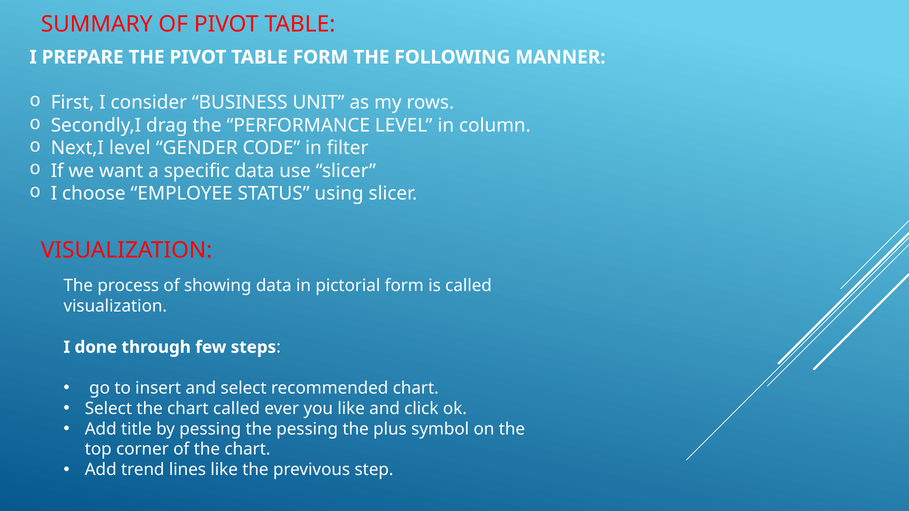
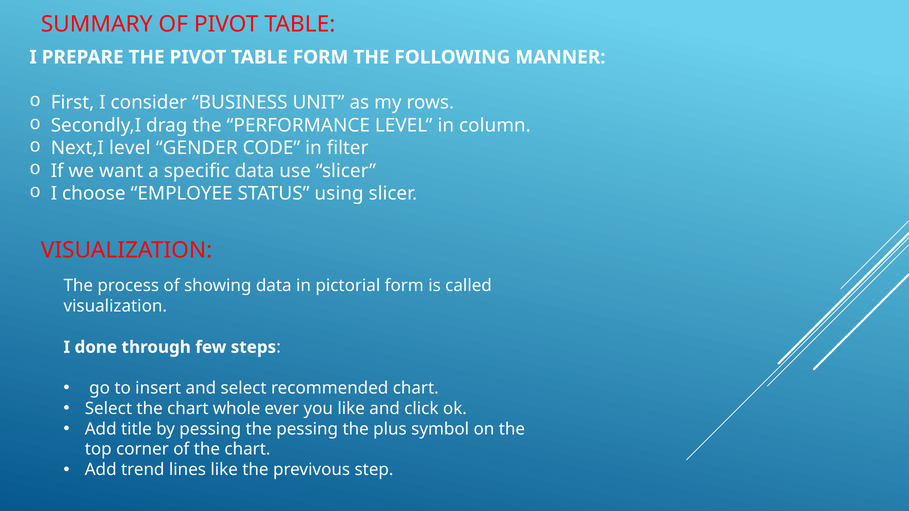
chart called: called -> whole
